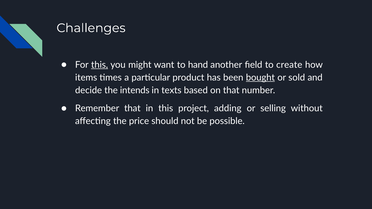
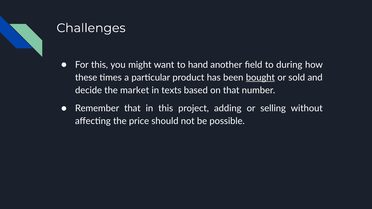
this at (100, 65) underline: present -> none
create: create -> during
items: items -> these
intends: intends -> market
